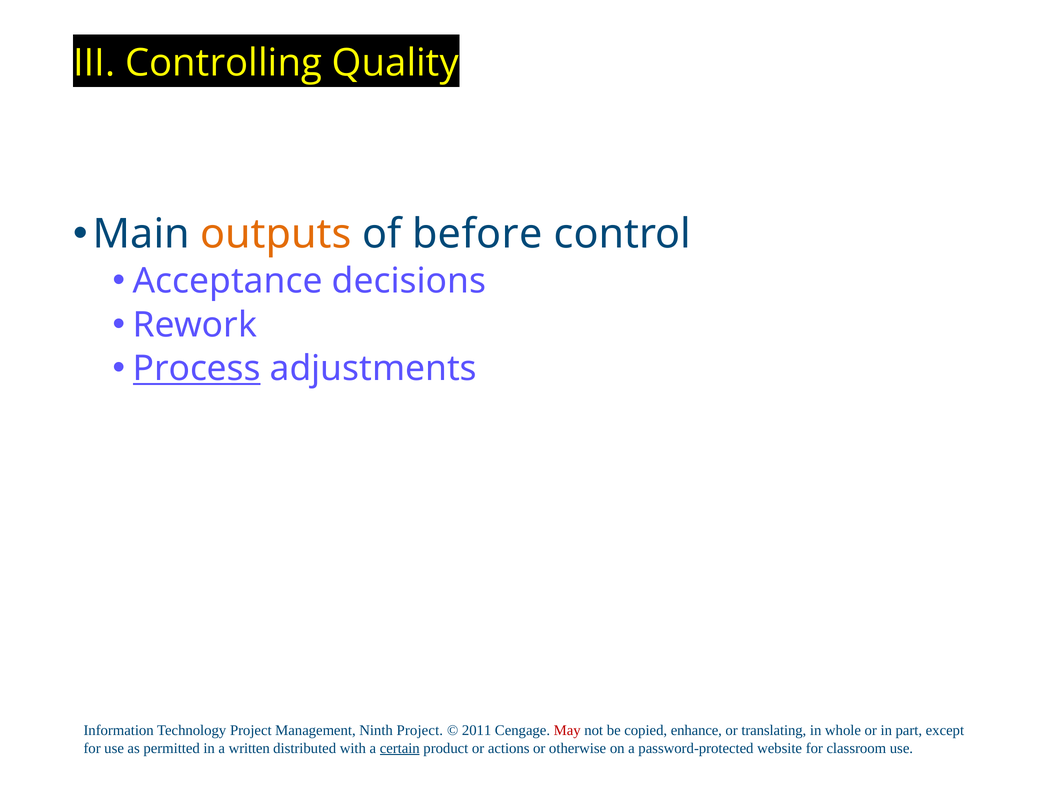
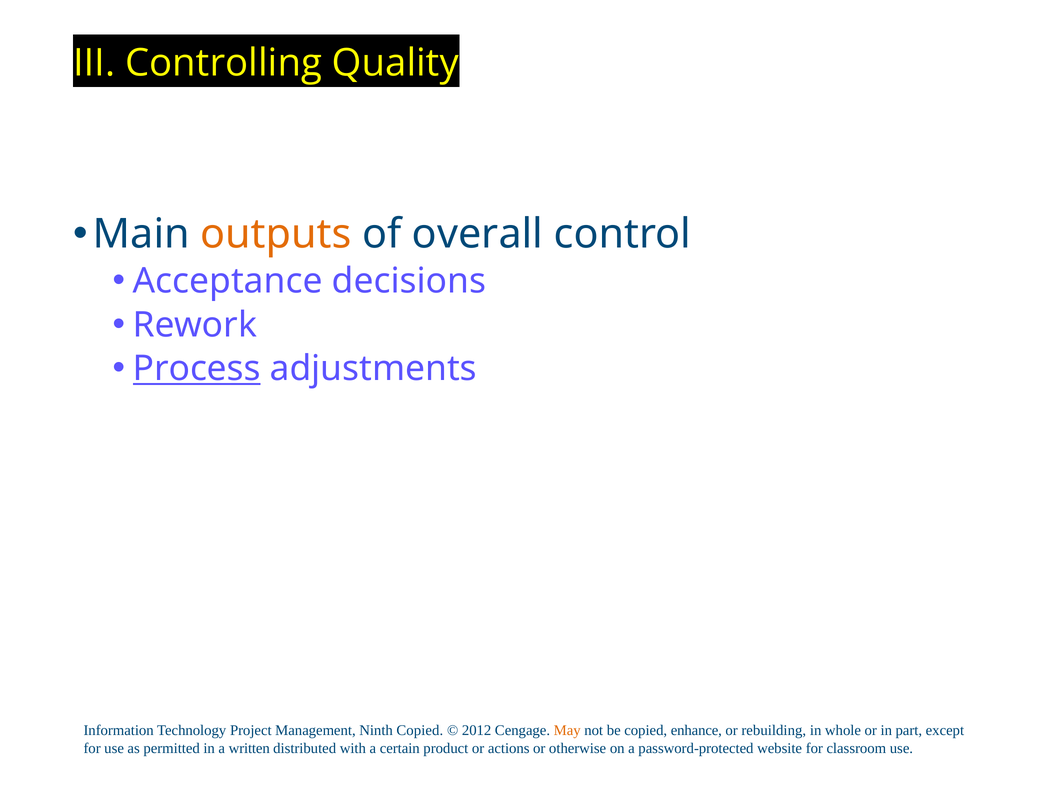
before: before -> overall
Ninth Project: Project -> Copied
2011: 2011 -> 2012
May colour: red -> orange
translating: translating -> rebuilding
certain underline: present -> none
